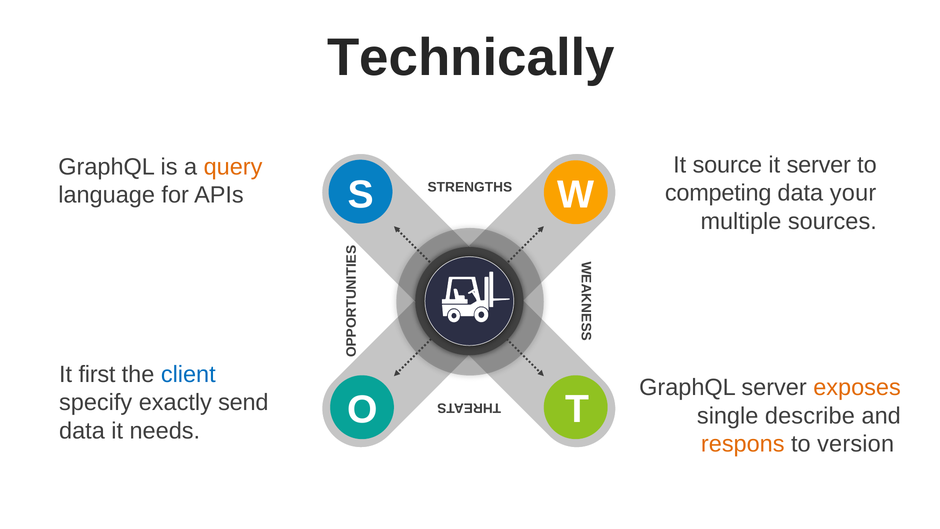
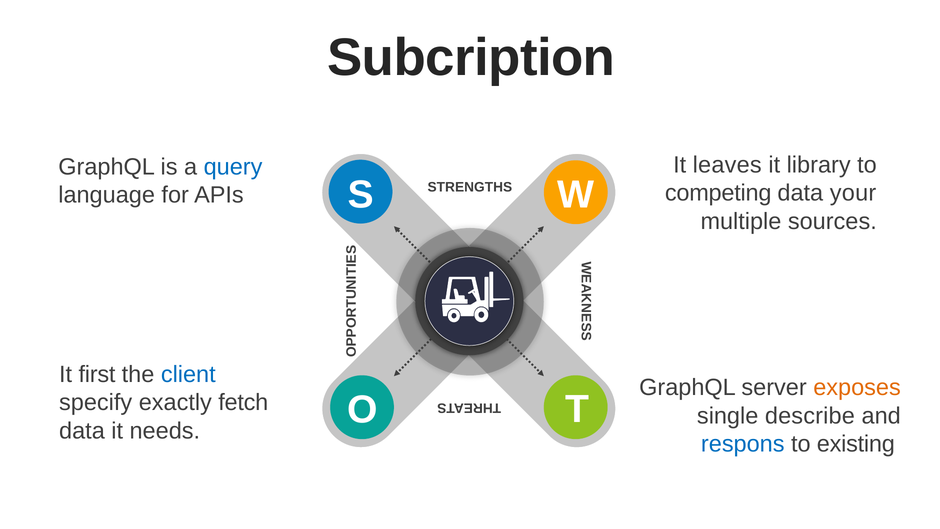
Technically: Technically -> Subcription
source: source -> leaves
it server: server -> library
query colour: orange -> blue
send: send -> fetch
respons colour: orange -> blue
version: version -> existing
